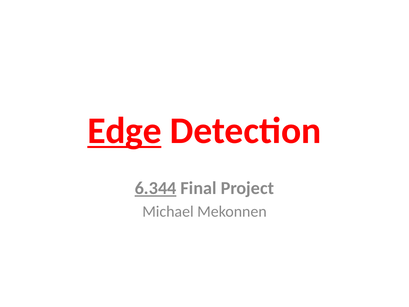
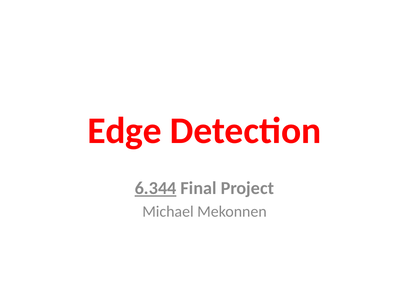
Edge underline: present -> none
